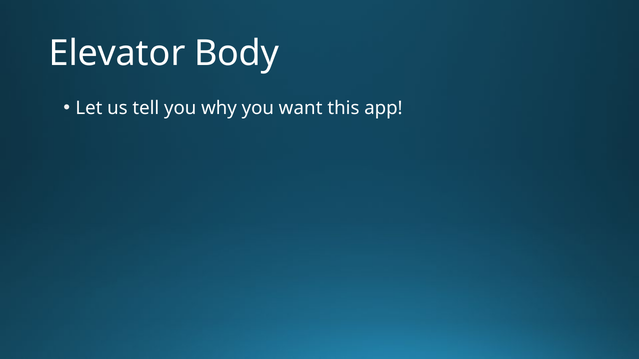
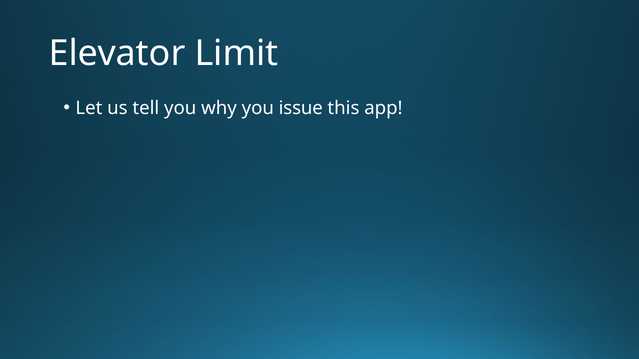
Body: Body -> Limit
want: want -> issue
